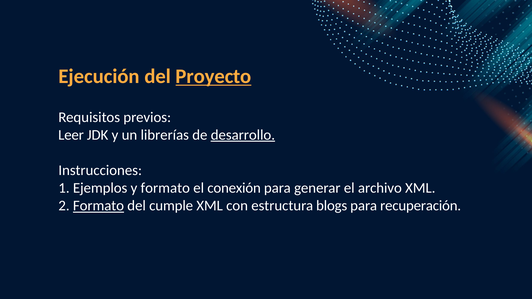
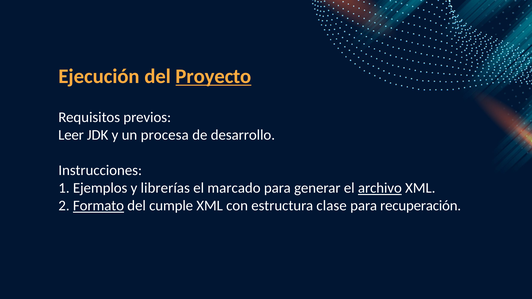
librerías: librerías -> procesa
desarrollo underline: present -> none
y formato: formato -> librerías
conexión: conexión -> marcado
archivo underline: none -> present
blogs: blogs -> clase
